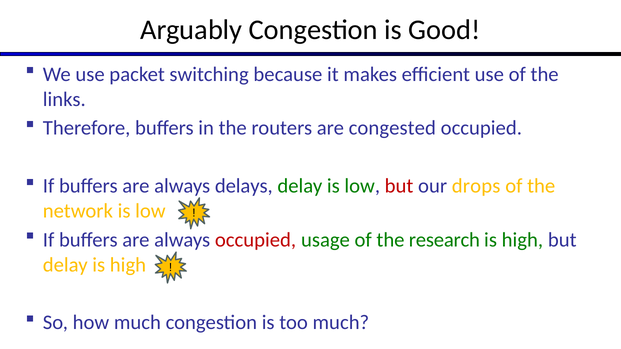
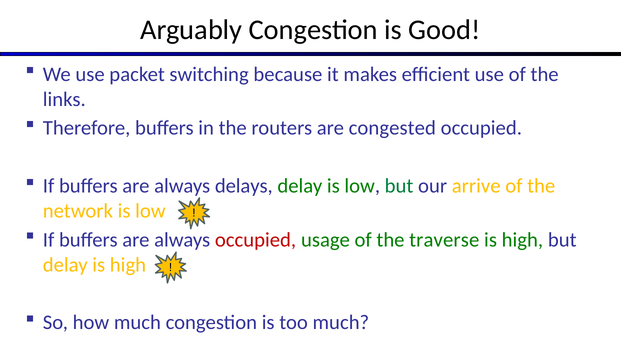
but at (399, 186) colour: red -> green
drops: drops -> arrive
research: research -> traverse
